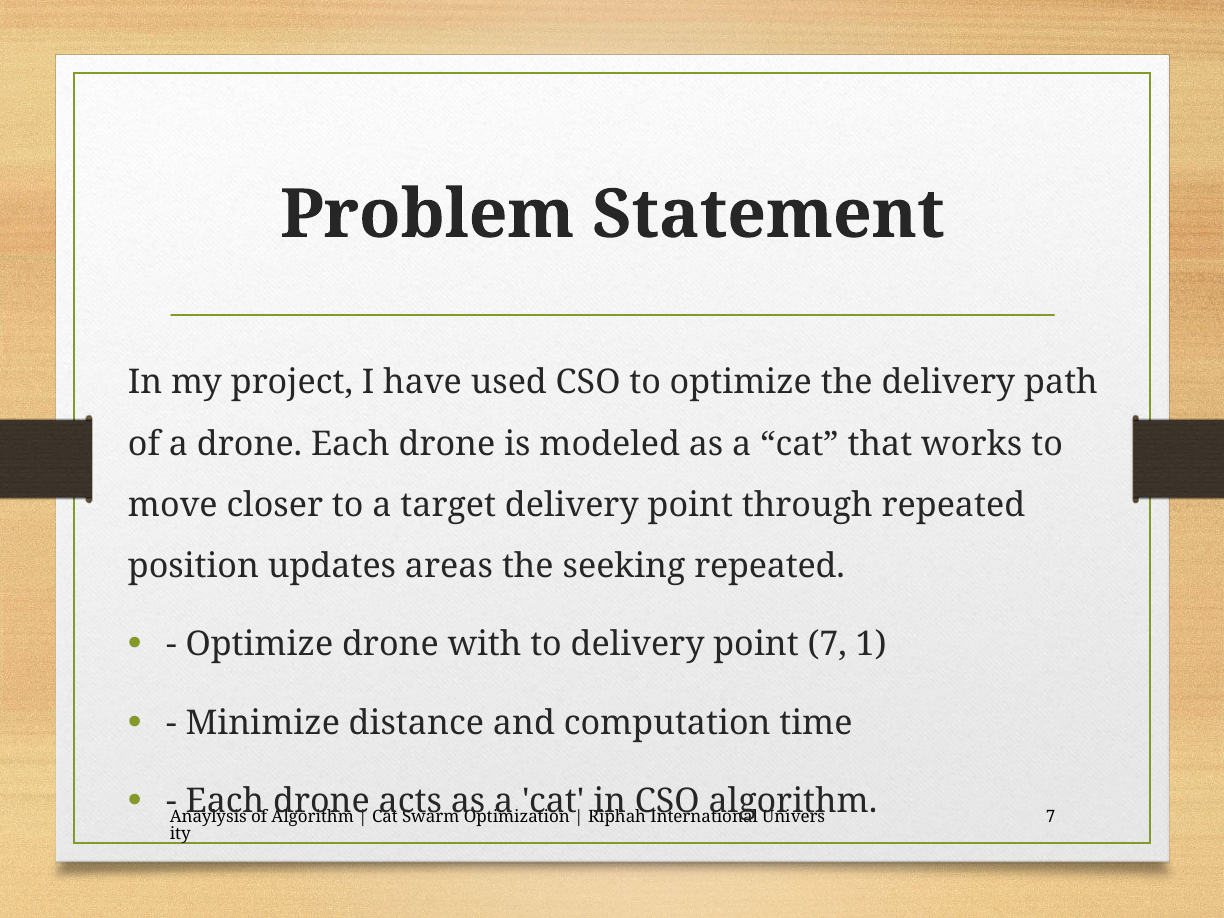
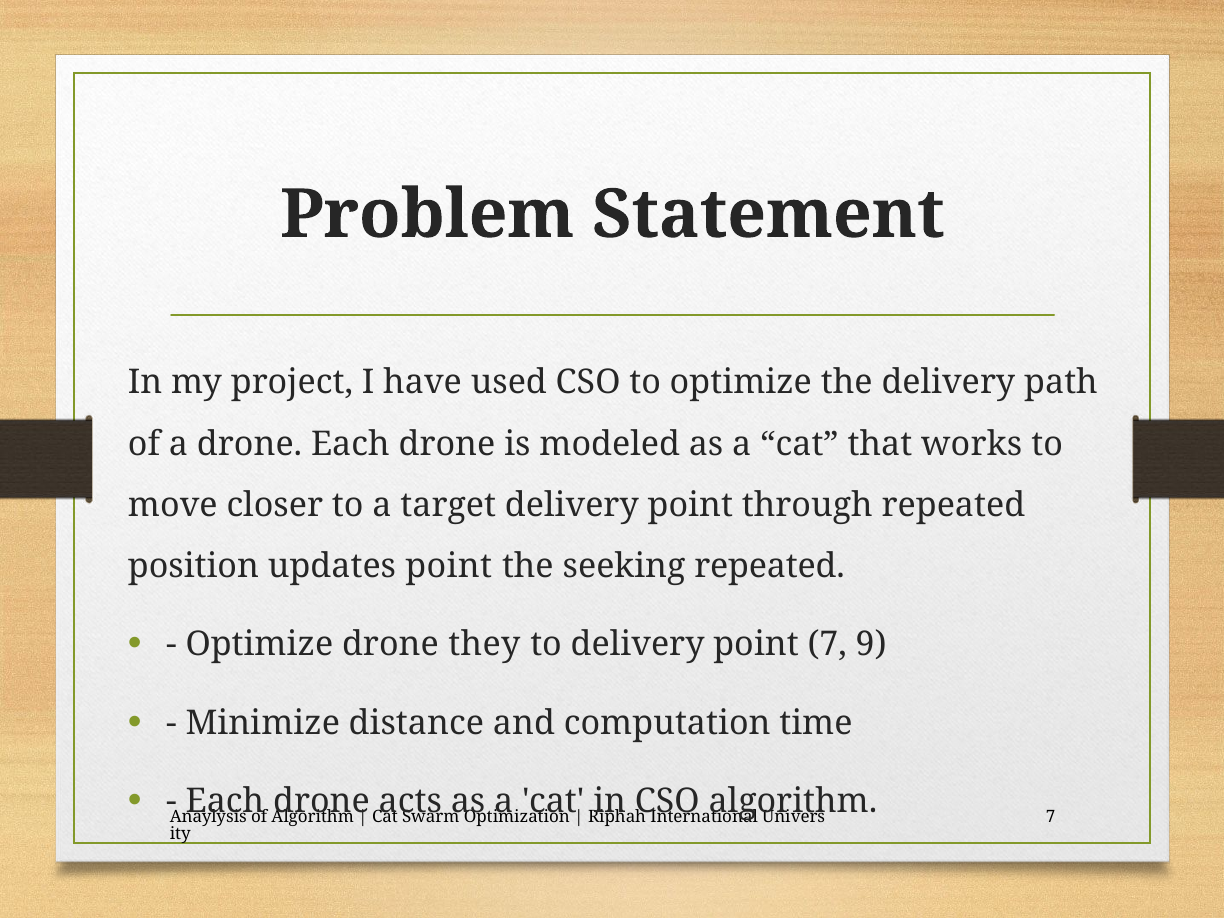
updates areas: areas -> point
with: with -> they
1: 1 -> 9
